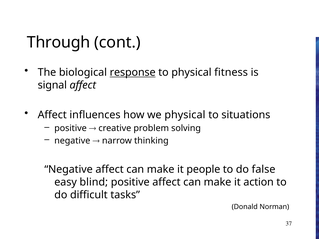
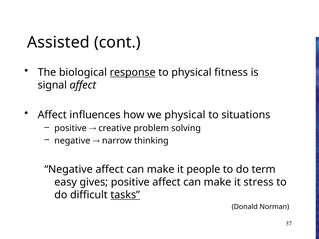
Through: Through -> Assisted
false: false -> term
blind: blind -> gives
action: action -> stress
tasks underline: none -> present
